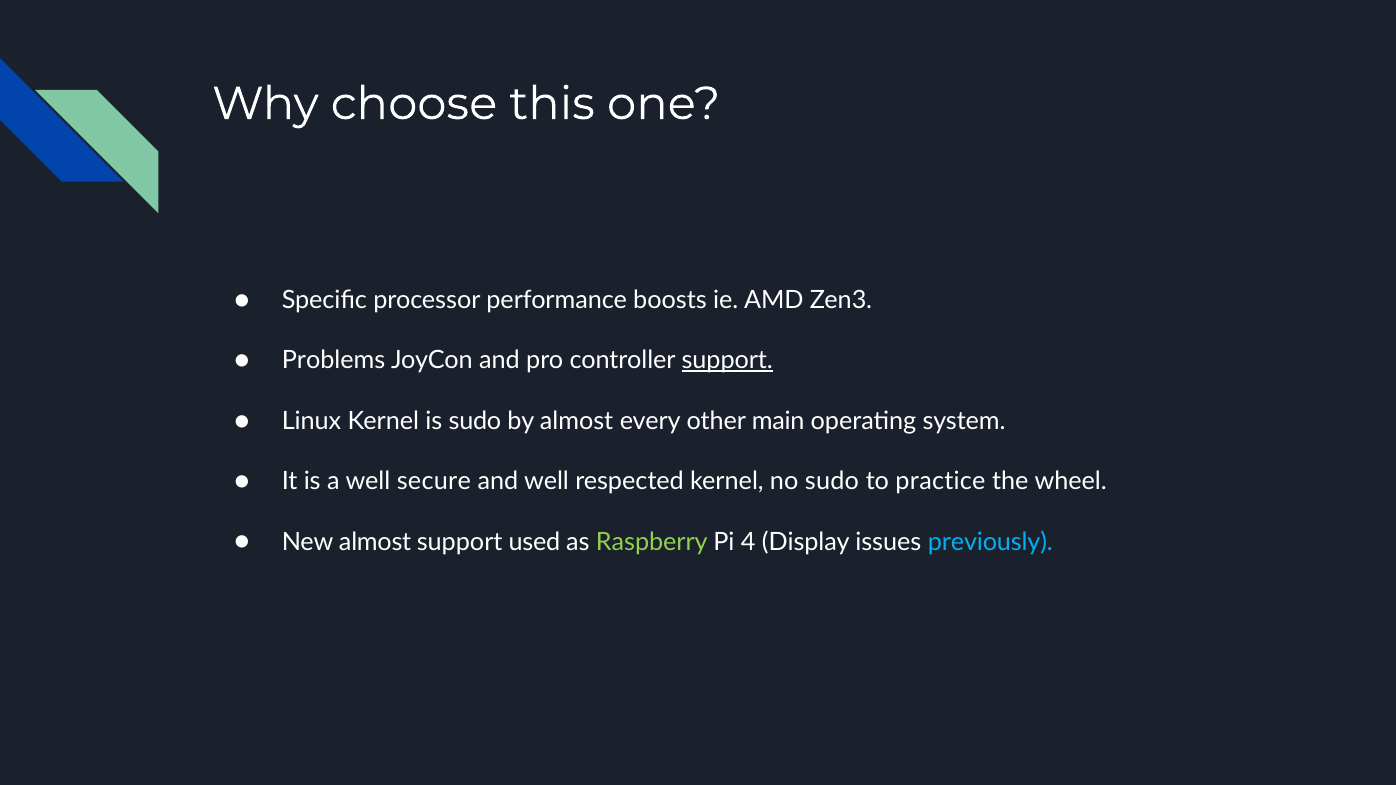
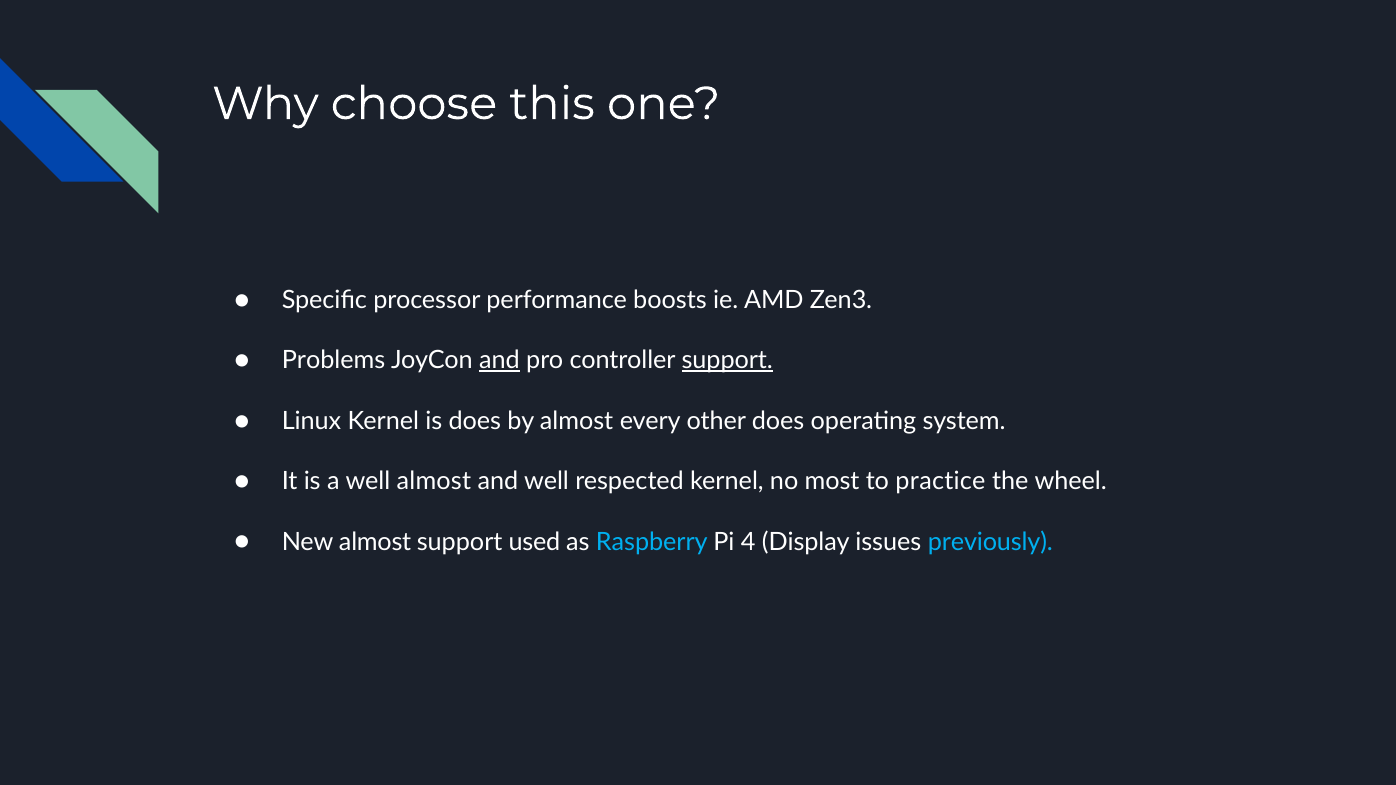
and at (499, 361) underline: none -> present
is sudo: sudo -> does
other main: main -> does
well secure: secure -> almost
no sudo: sudo -> most
Raspberry colour: light green -> light blue
